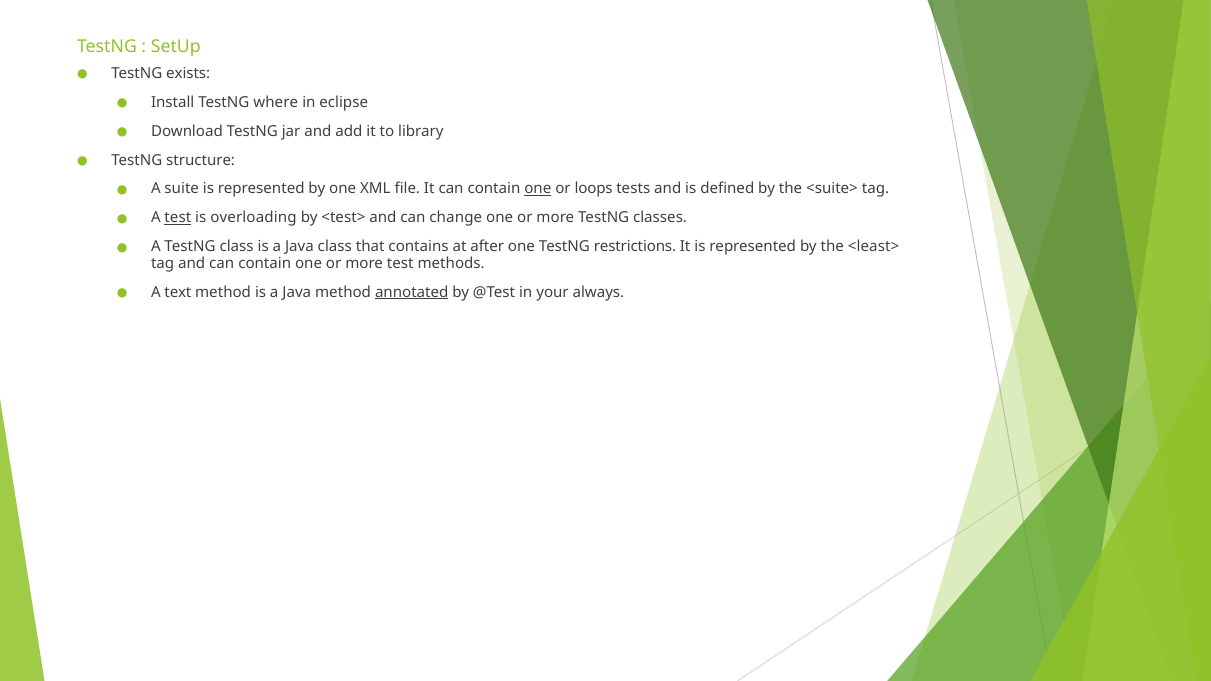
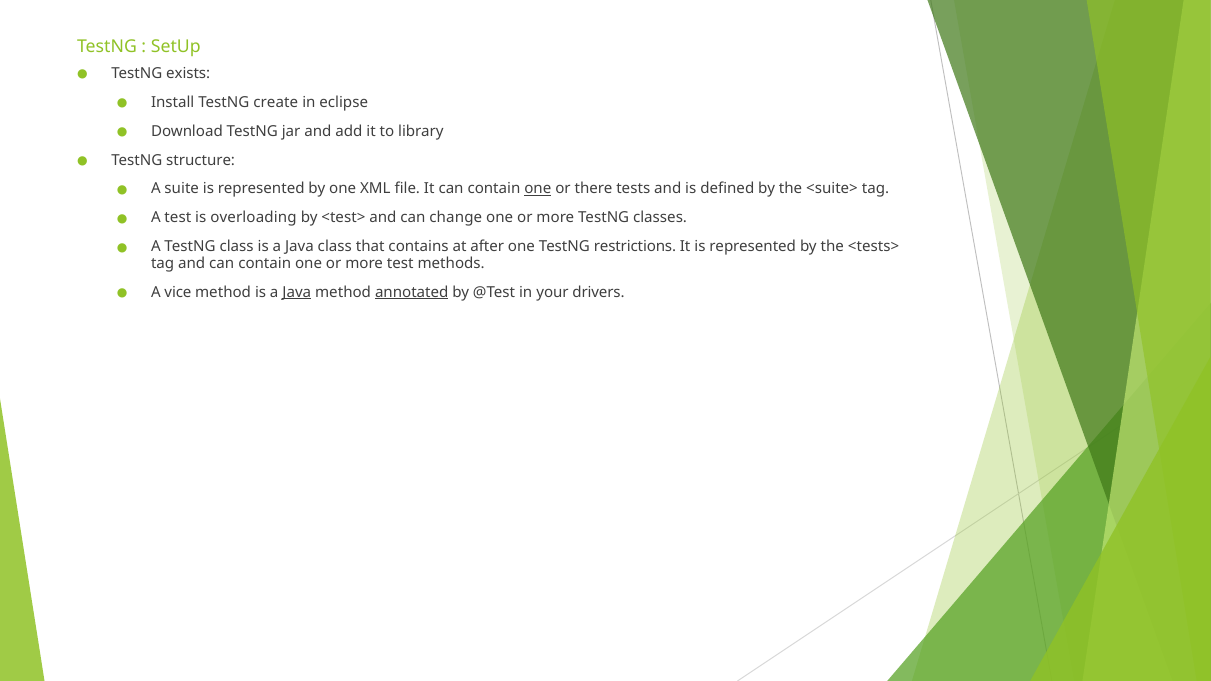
where: where -> create
loops: loops -> there
test at (178, 218) underline: present -> none
<least>: <least> -> <tests>
text: text -> vice
Java at (297, 292) underline: none -> present
always: always -> drivers
